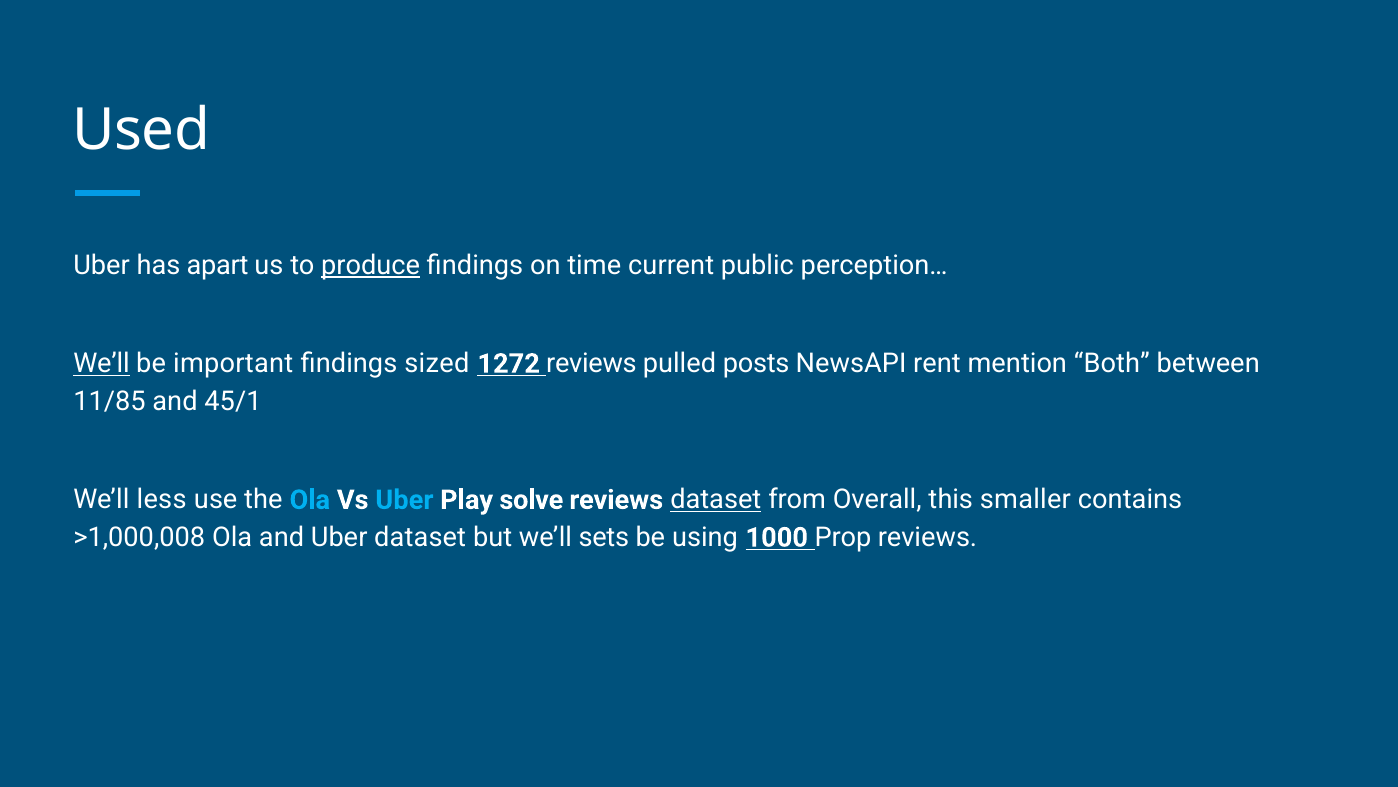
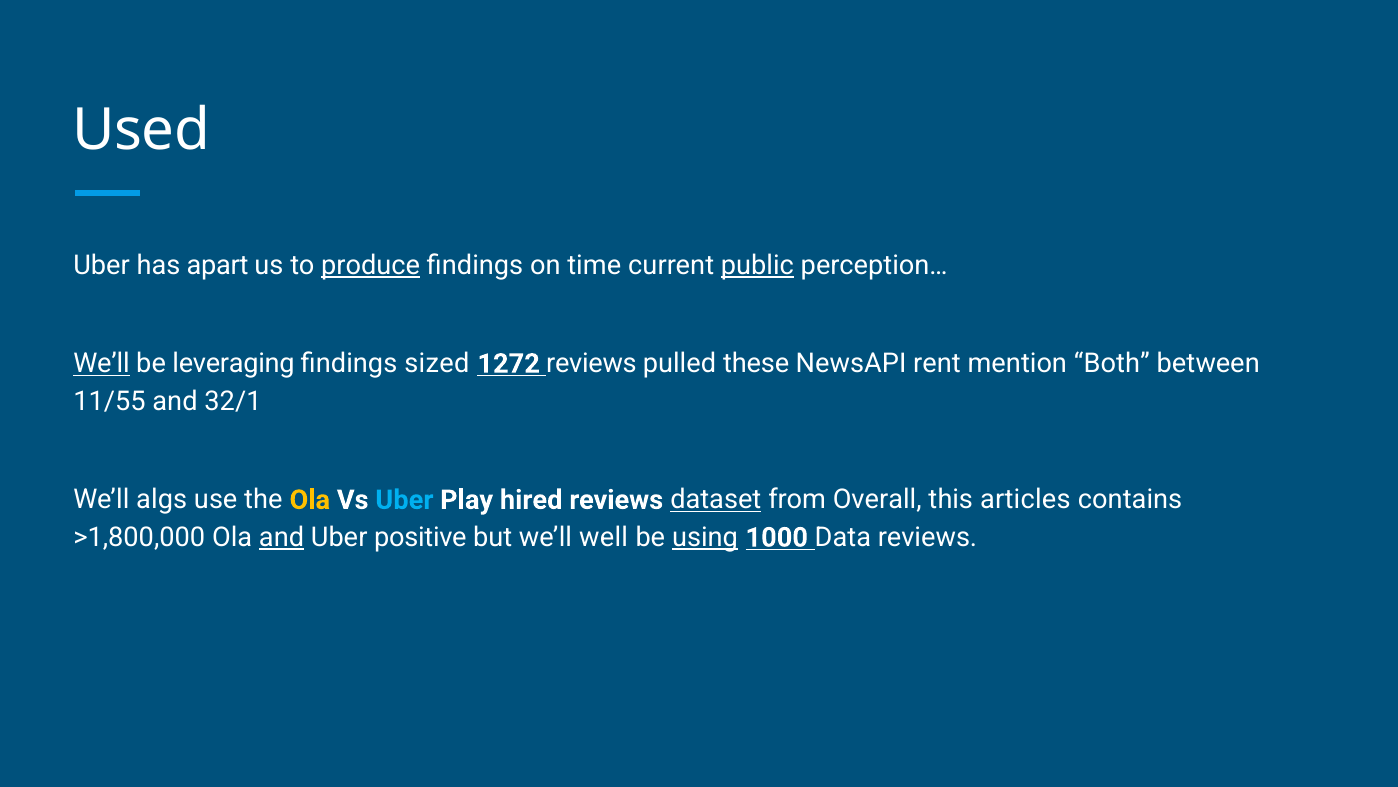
public underline: none -> present
important: important -> leveraging
posts: posts -> these
11/85: 11/85 -> 11/55
45/1: 45/1 -> 32/1
less: less -> algs
Ola at (310, 500) colour: light blue -> yellow
solve: solve -> hired
smaller: smaller -> articles
>1,000,008: >1,000,008 -> >1,800,000
and at (282, 537) underline: none -> present
Uber dataset: dataset -> positive
sets: sets -> well
using underline: none -> present
Prop: Prop -> Data
